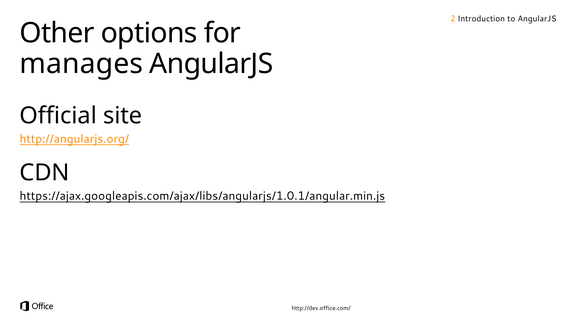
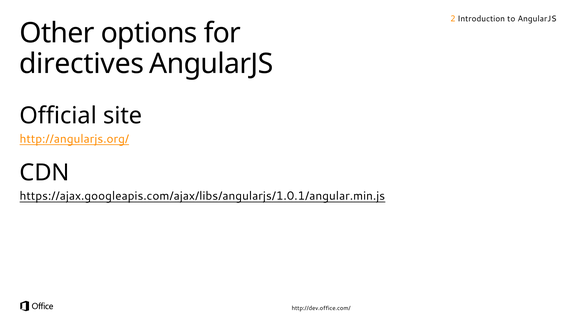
manages: manages -> directives
